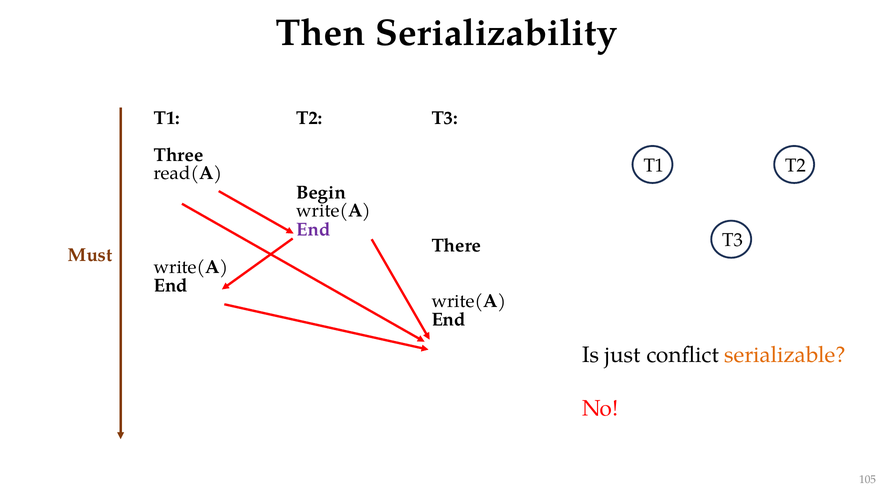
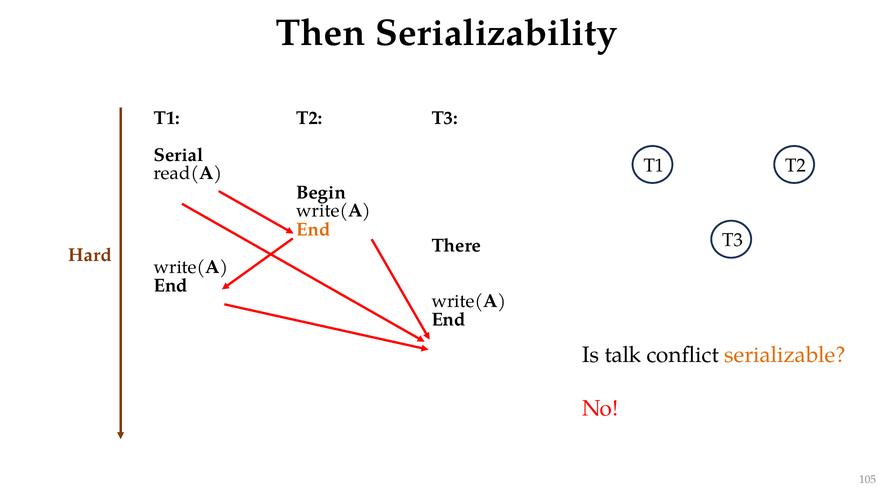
Three: Three -> Serial
End at (313, 230) colour: purple -> orange
Must: Must -> Hard
just: just -> talk
